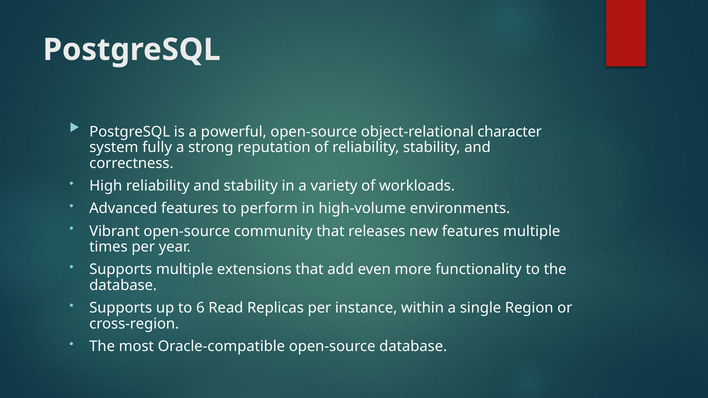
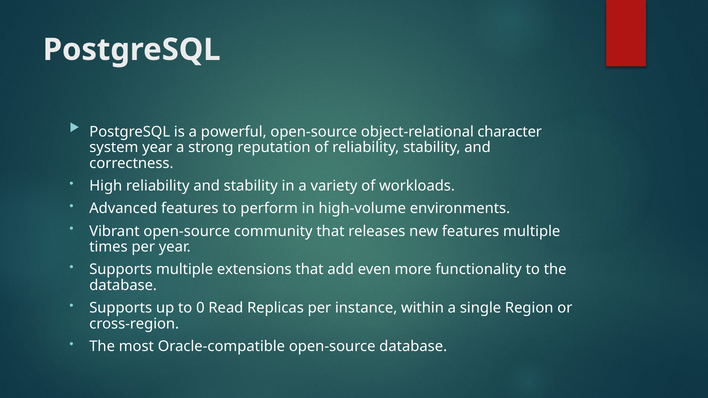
system fully: fully -> year
6: 6 -> 0
